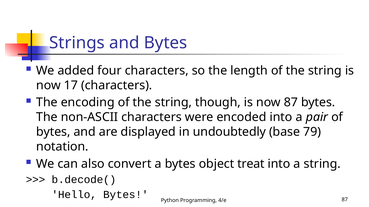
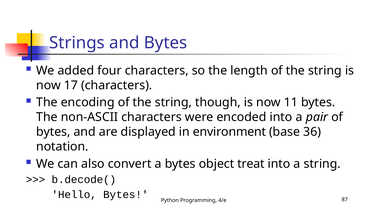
now 87: 87 -> 11
undoubtedly: undoubtedly -> environment
79: 79 -> 36
